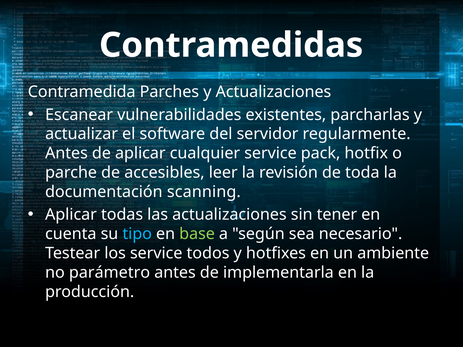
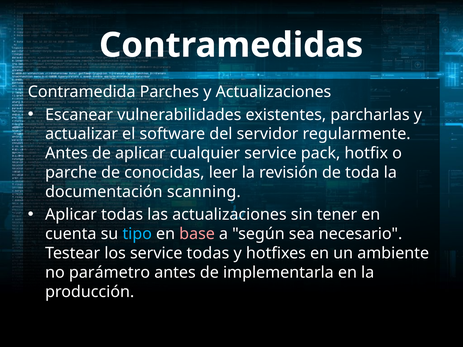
accesibles: accesibles -> conocidas
base colour: light green -> pink
service todos: todos -> todas
